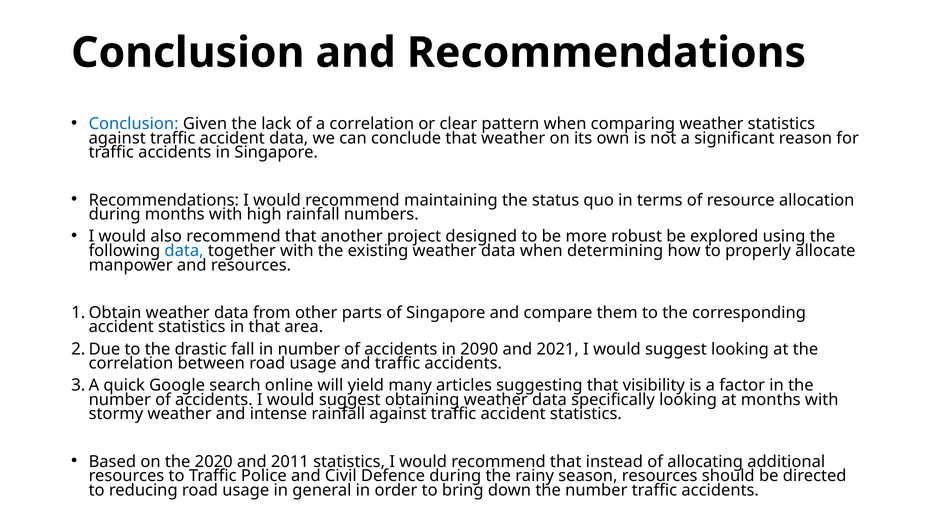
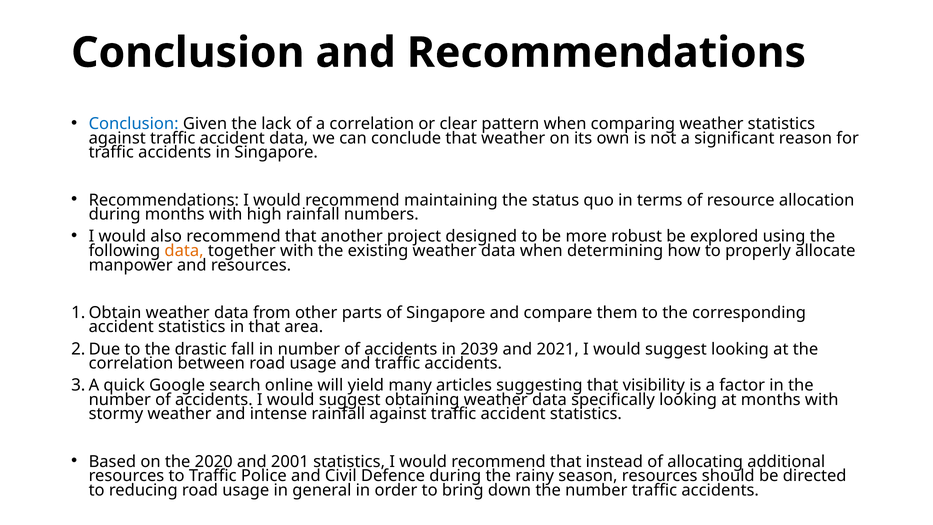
data at (184, 251) colour: blue -> orange
2090: 2090 -> 2039
2011: 2011 -> 2001
